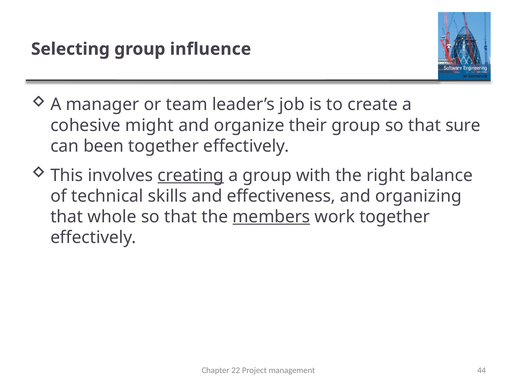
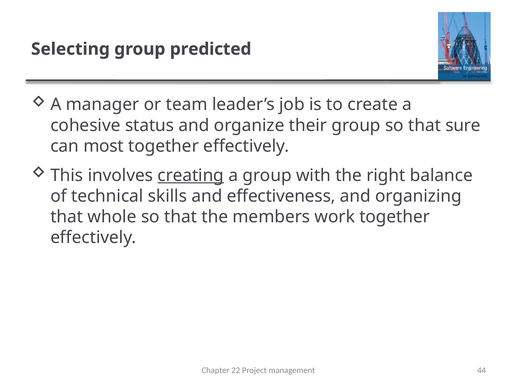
influence: influence -> predicted
might: might -> status
been: been -> most
members underline: present -> none
